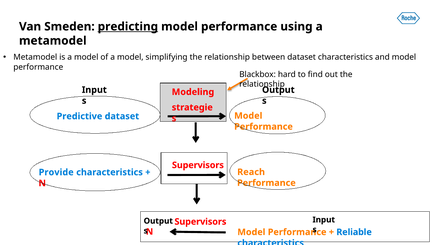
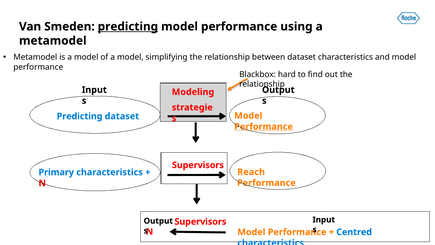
Predictive at (79, 116): Predictive -> Predicting
Performance at (264, 126) underline: none -> present
Provide: Provide -> Primary
Reliable: Reliable -> Centred
